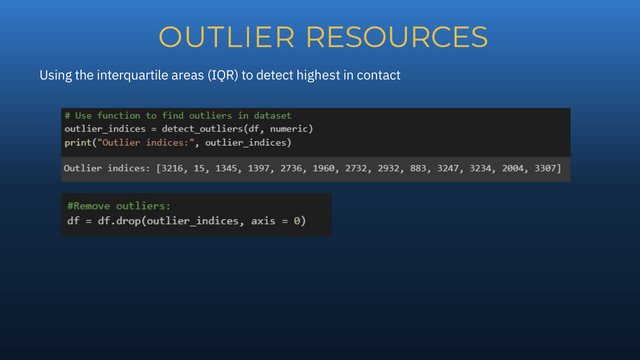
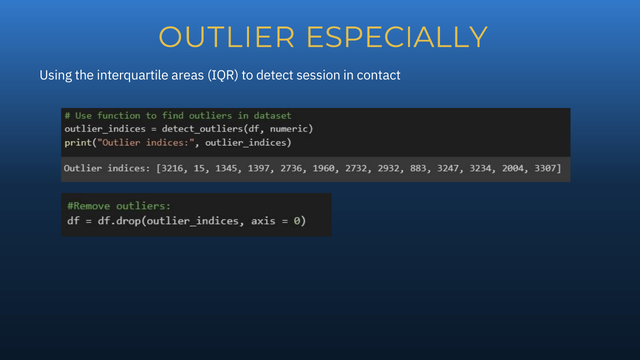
RESOURCES: RESOURCES -> ESPECIALLY
highest: highest -> session
